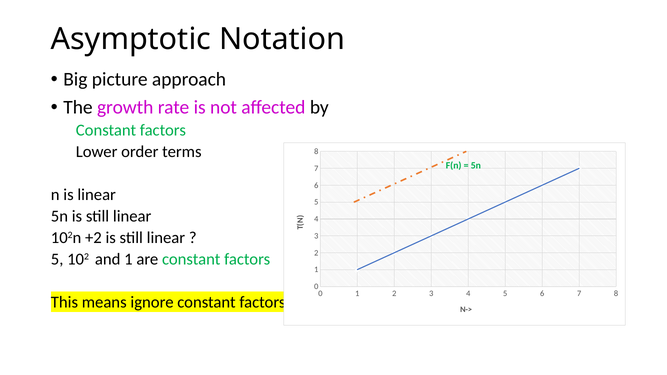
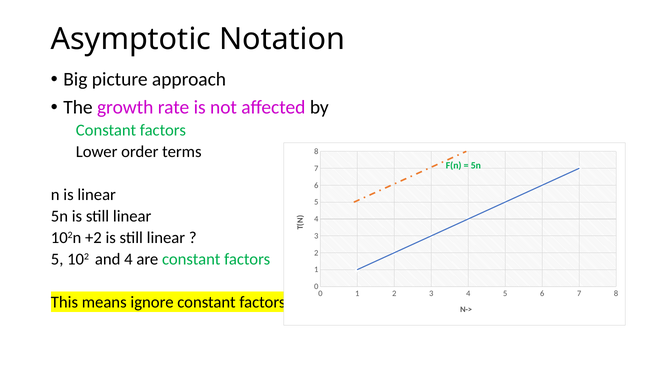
and 1: 1 -> 4
